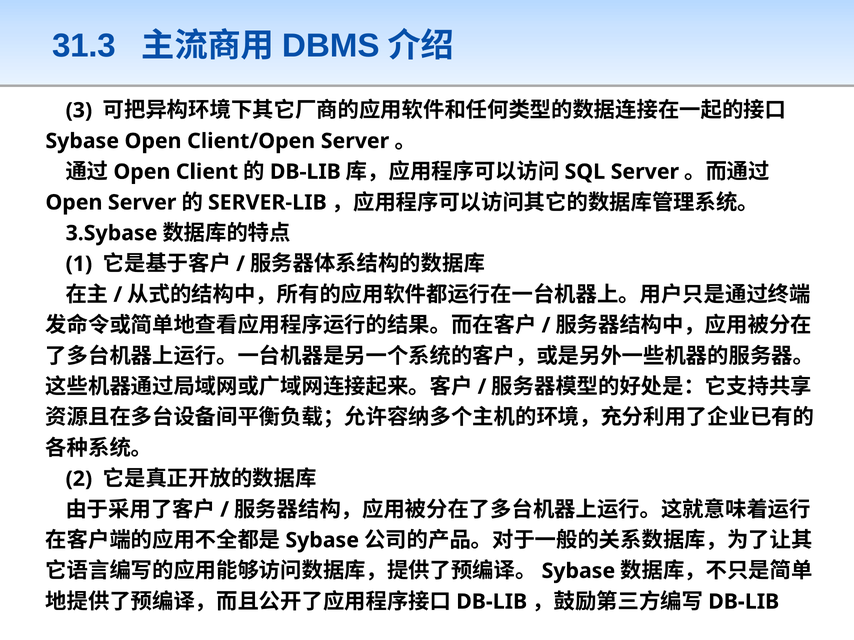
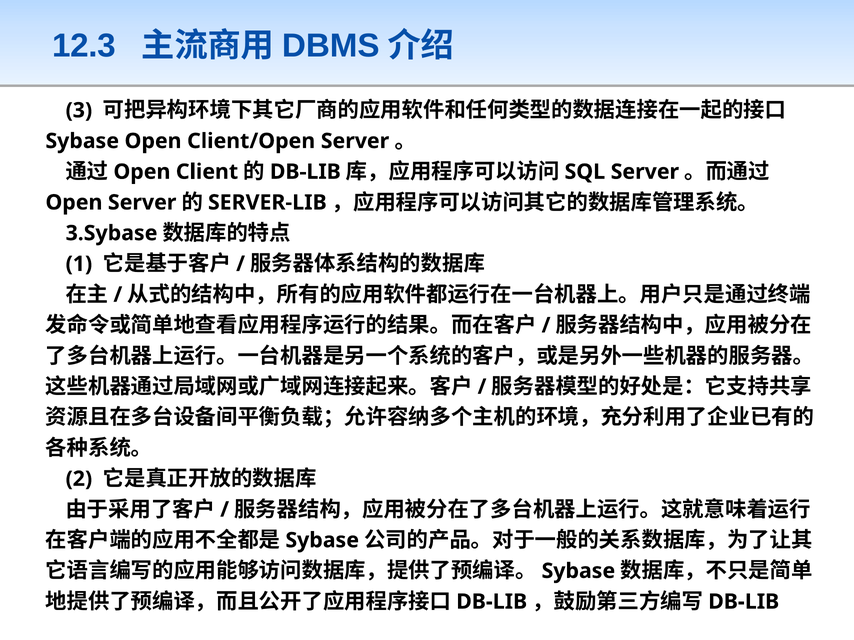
31.3: 31.3 -> 12.3
